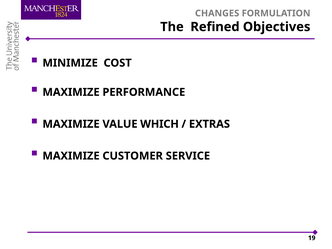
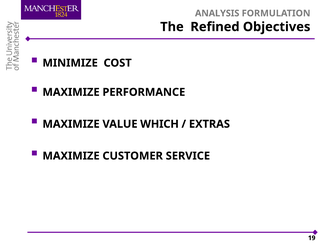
CHANGES: CHANGES -> ANALYSIS
